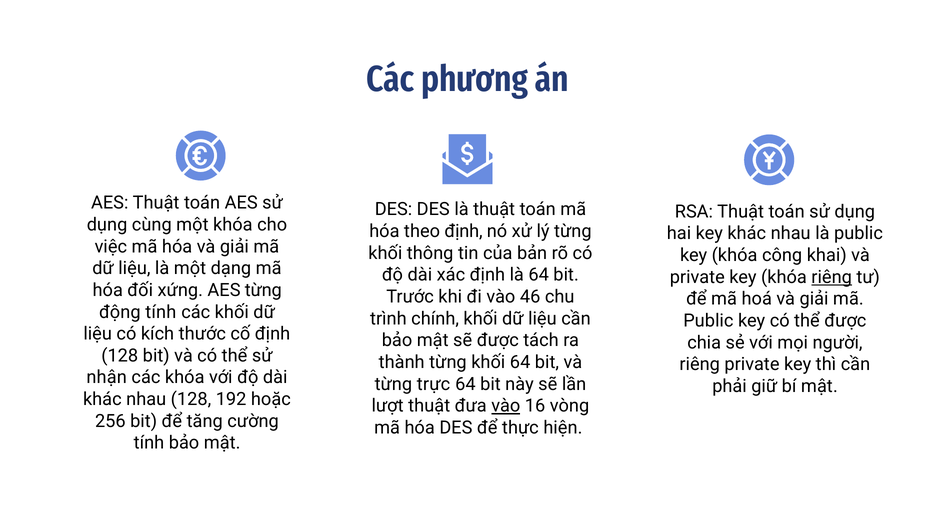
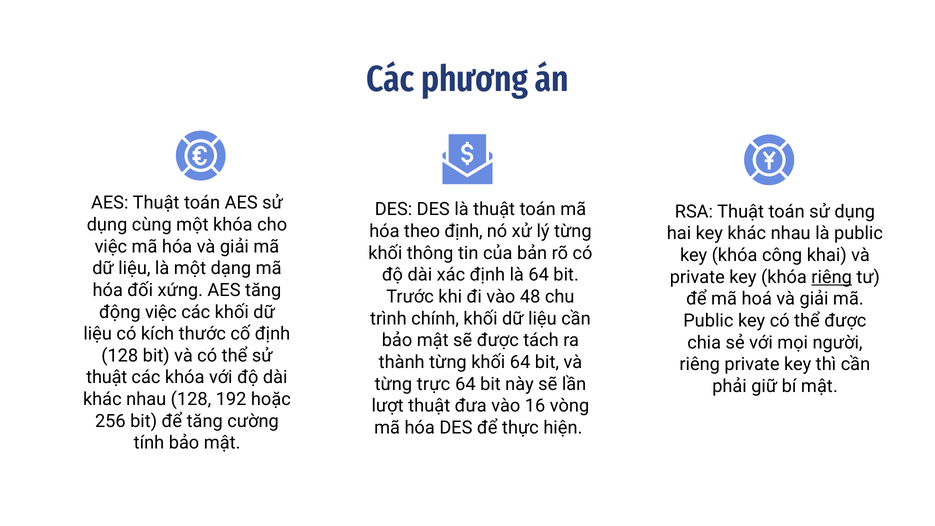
AES từng: từng -> tăng
46: 46 -> 48
động tính: tính -> việc
nhận at (107, 377): nhận -> thuật
vào at (506, 406) underline: present -> none
